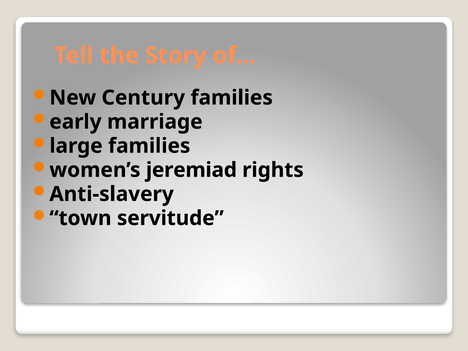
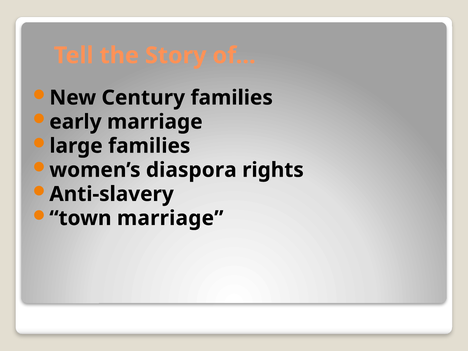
jeremiad: jeremiad -> diaspora
town servitude: servitude -> marriage
